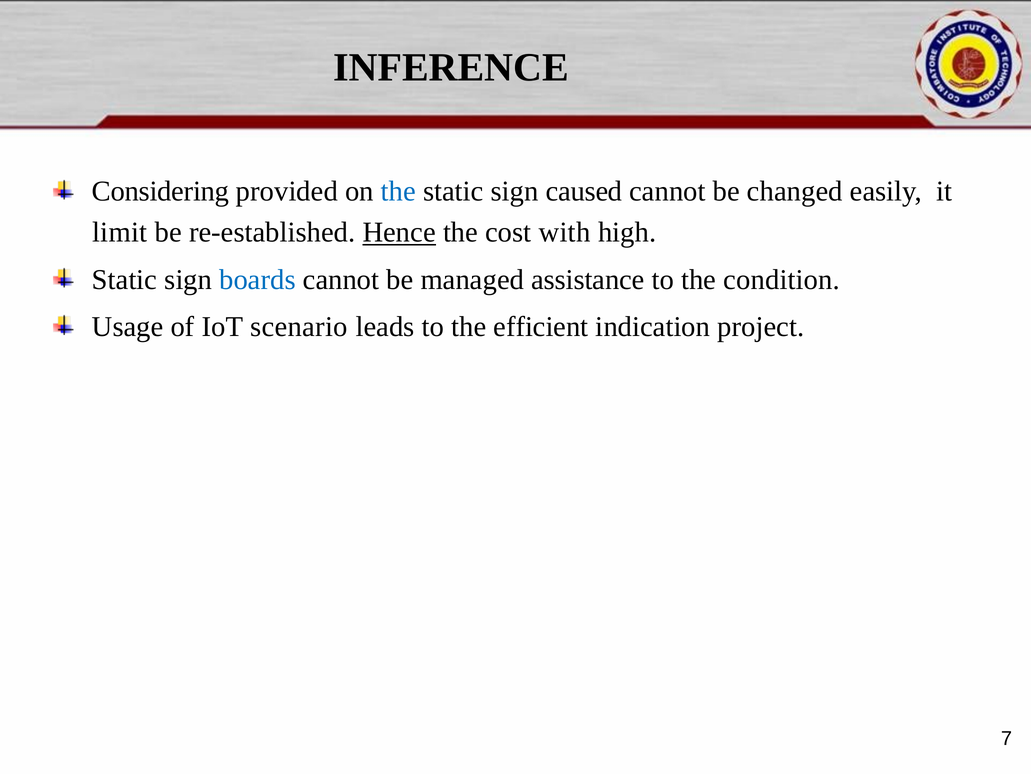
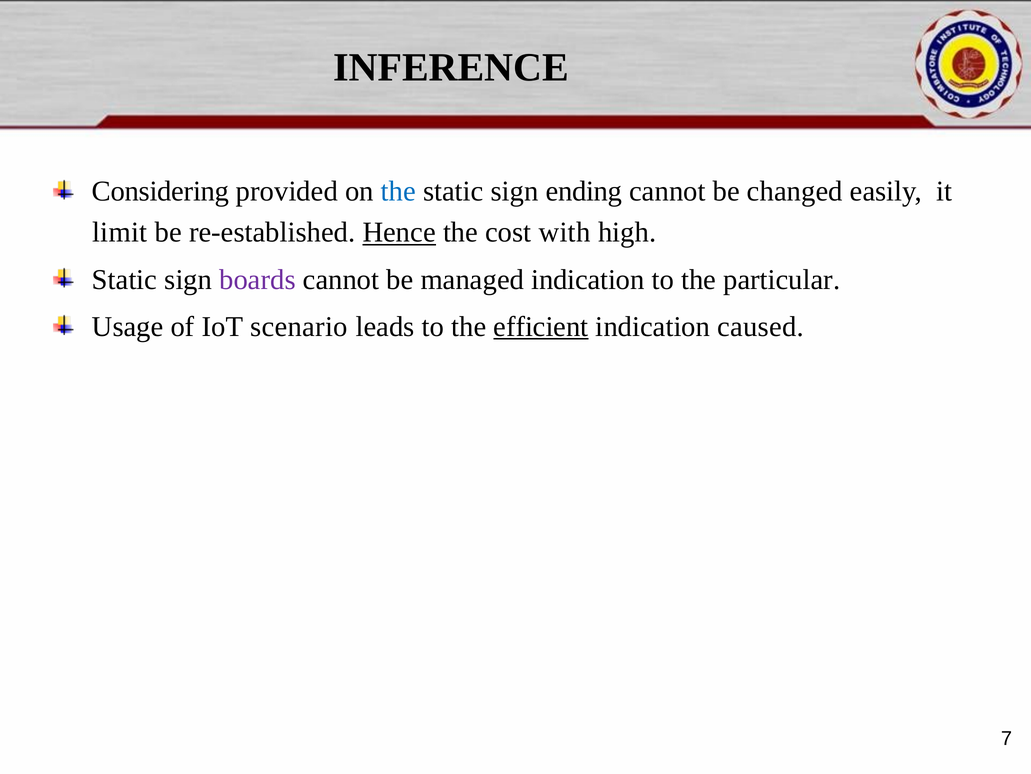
caused: caused -> ending
boards colour: blue -> purple
managed assistance: assistance -> indication
condition: condition -> particular
efficient underline: none -> present
project: project -> caused
